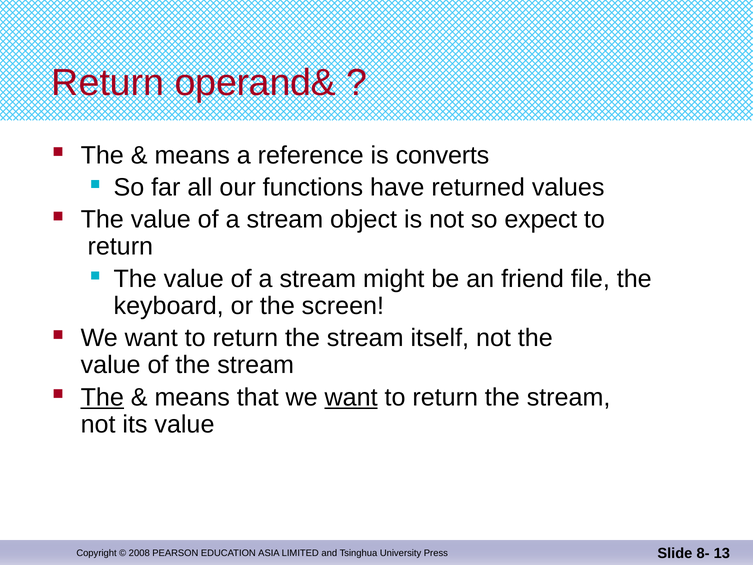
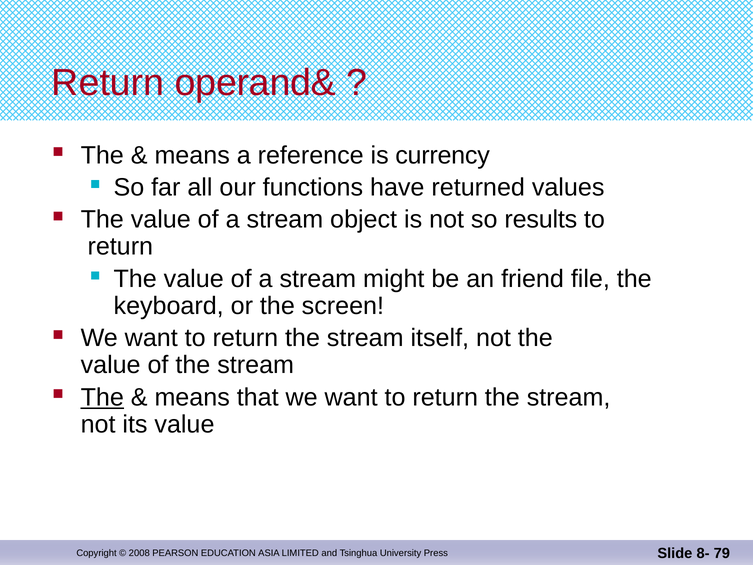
converts: converts -> currency
expect: expect -> results
want at (351, 397) underline: present -> none
13: 13 -> 79
